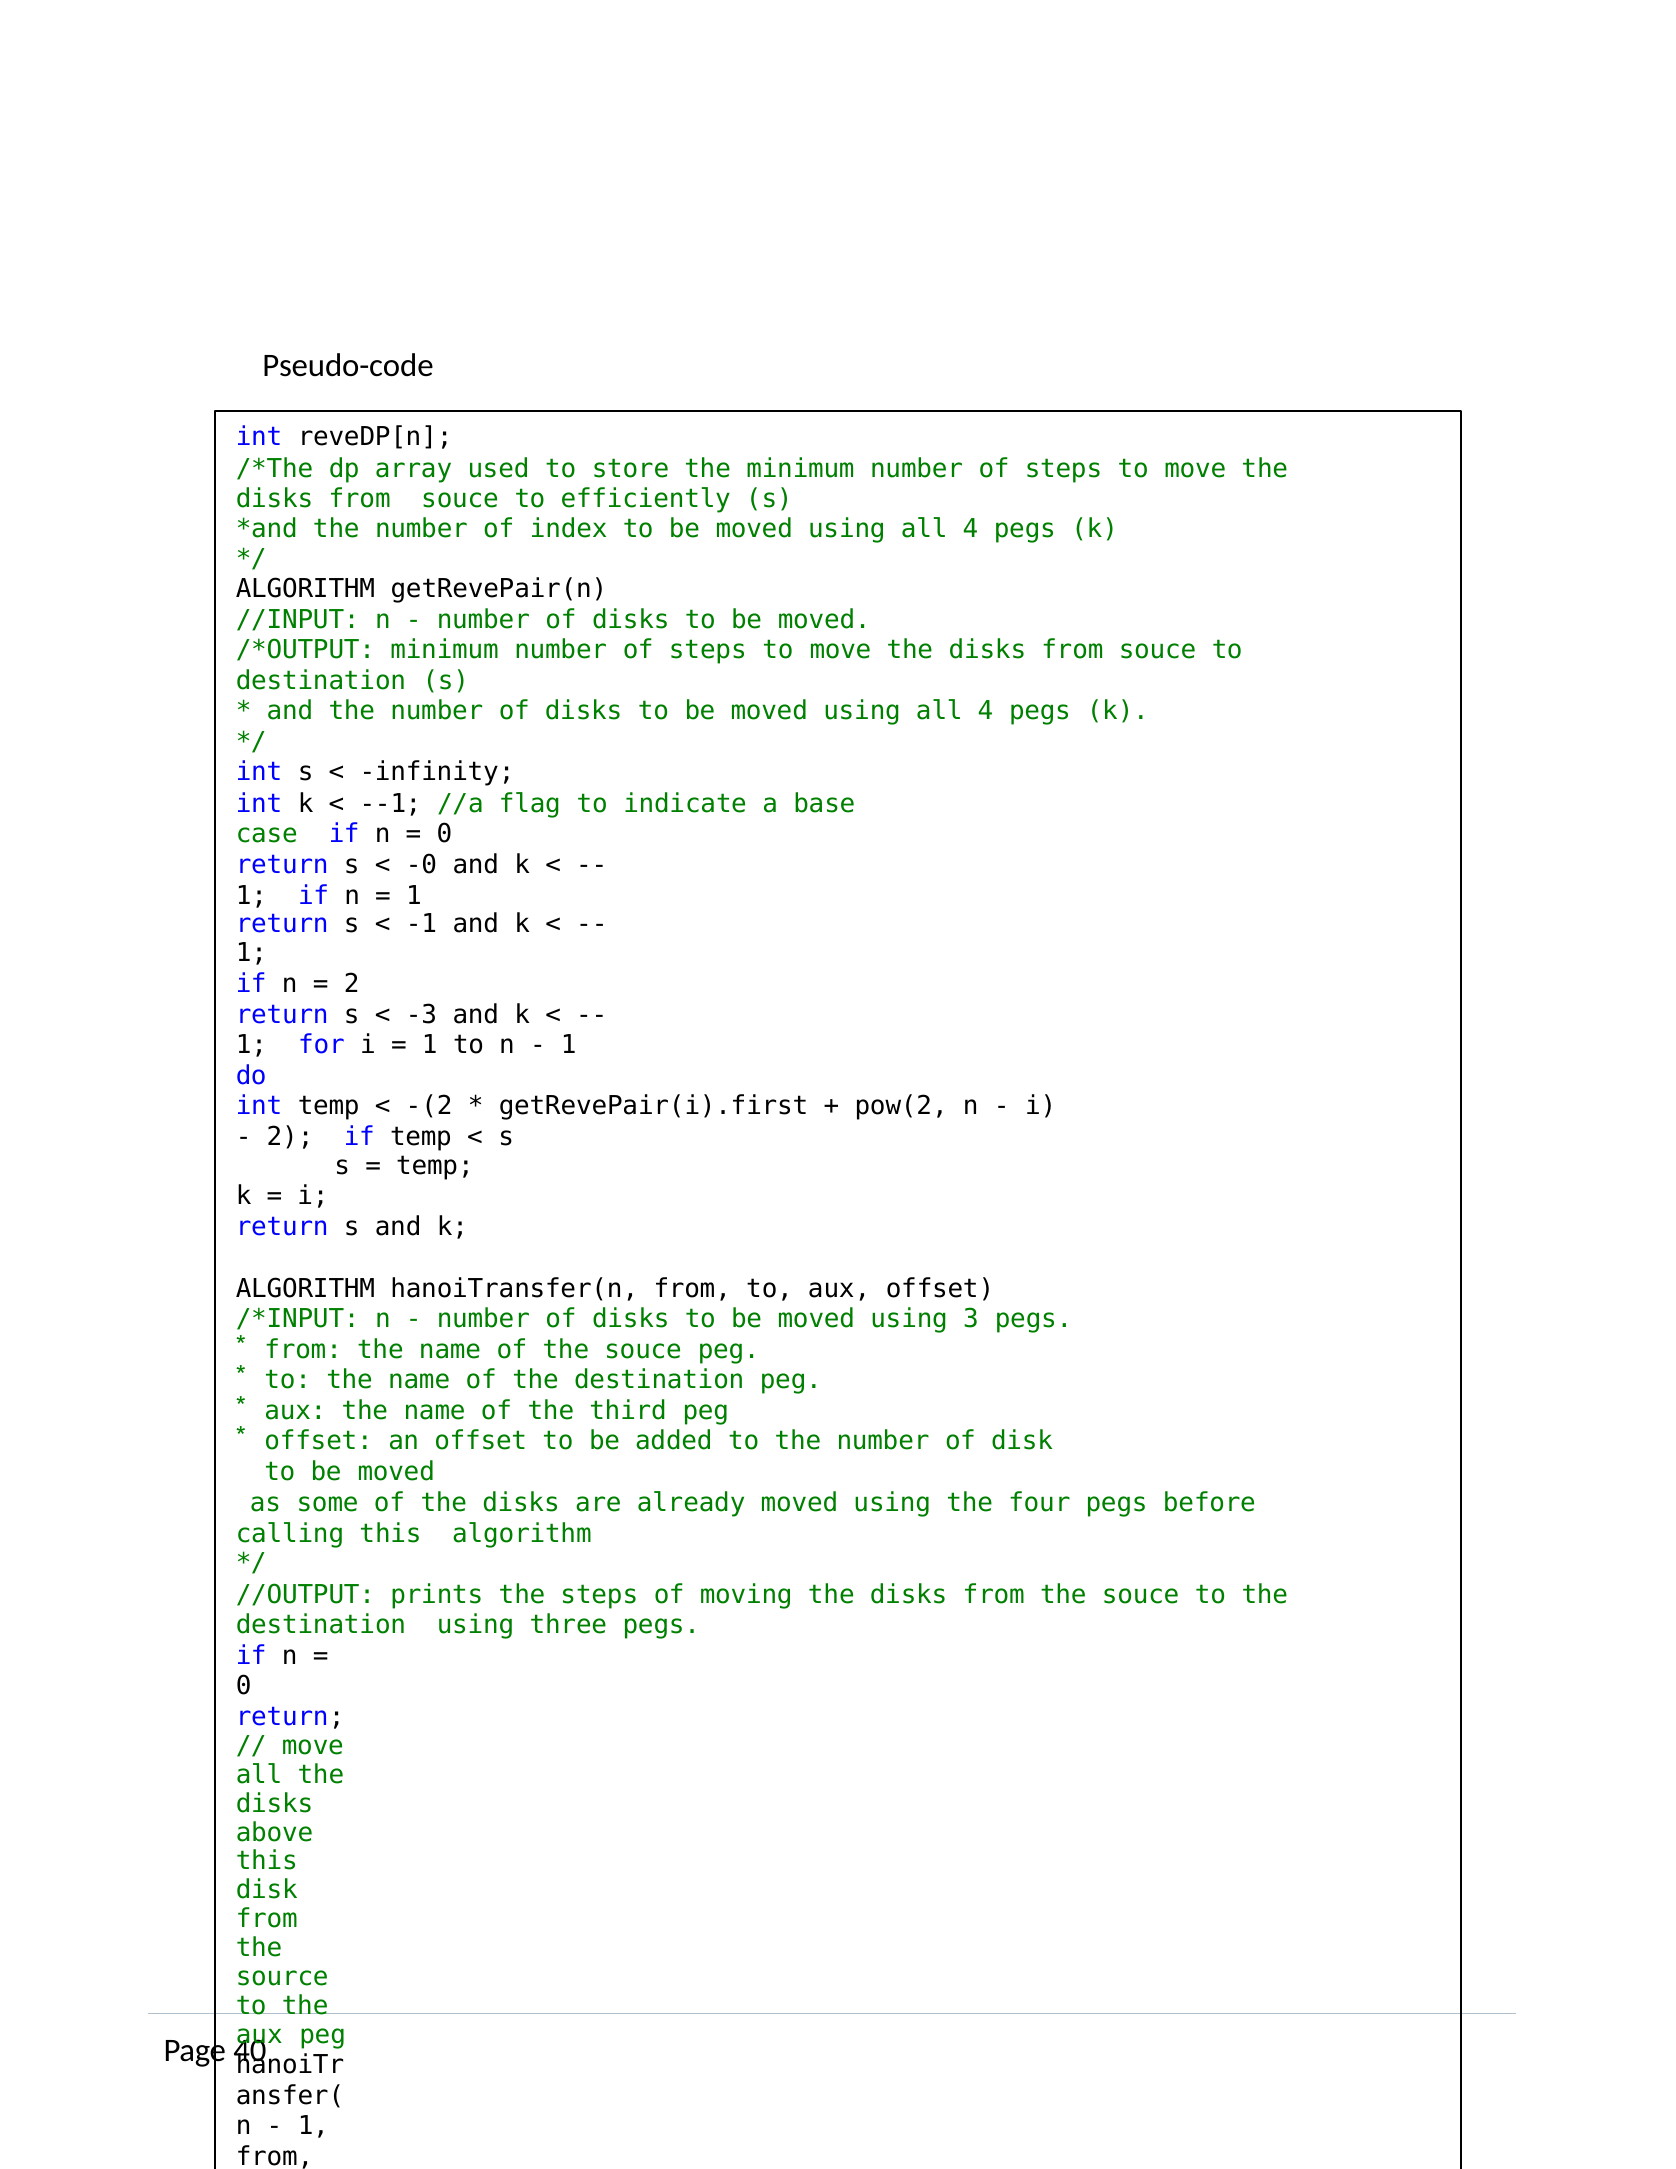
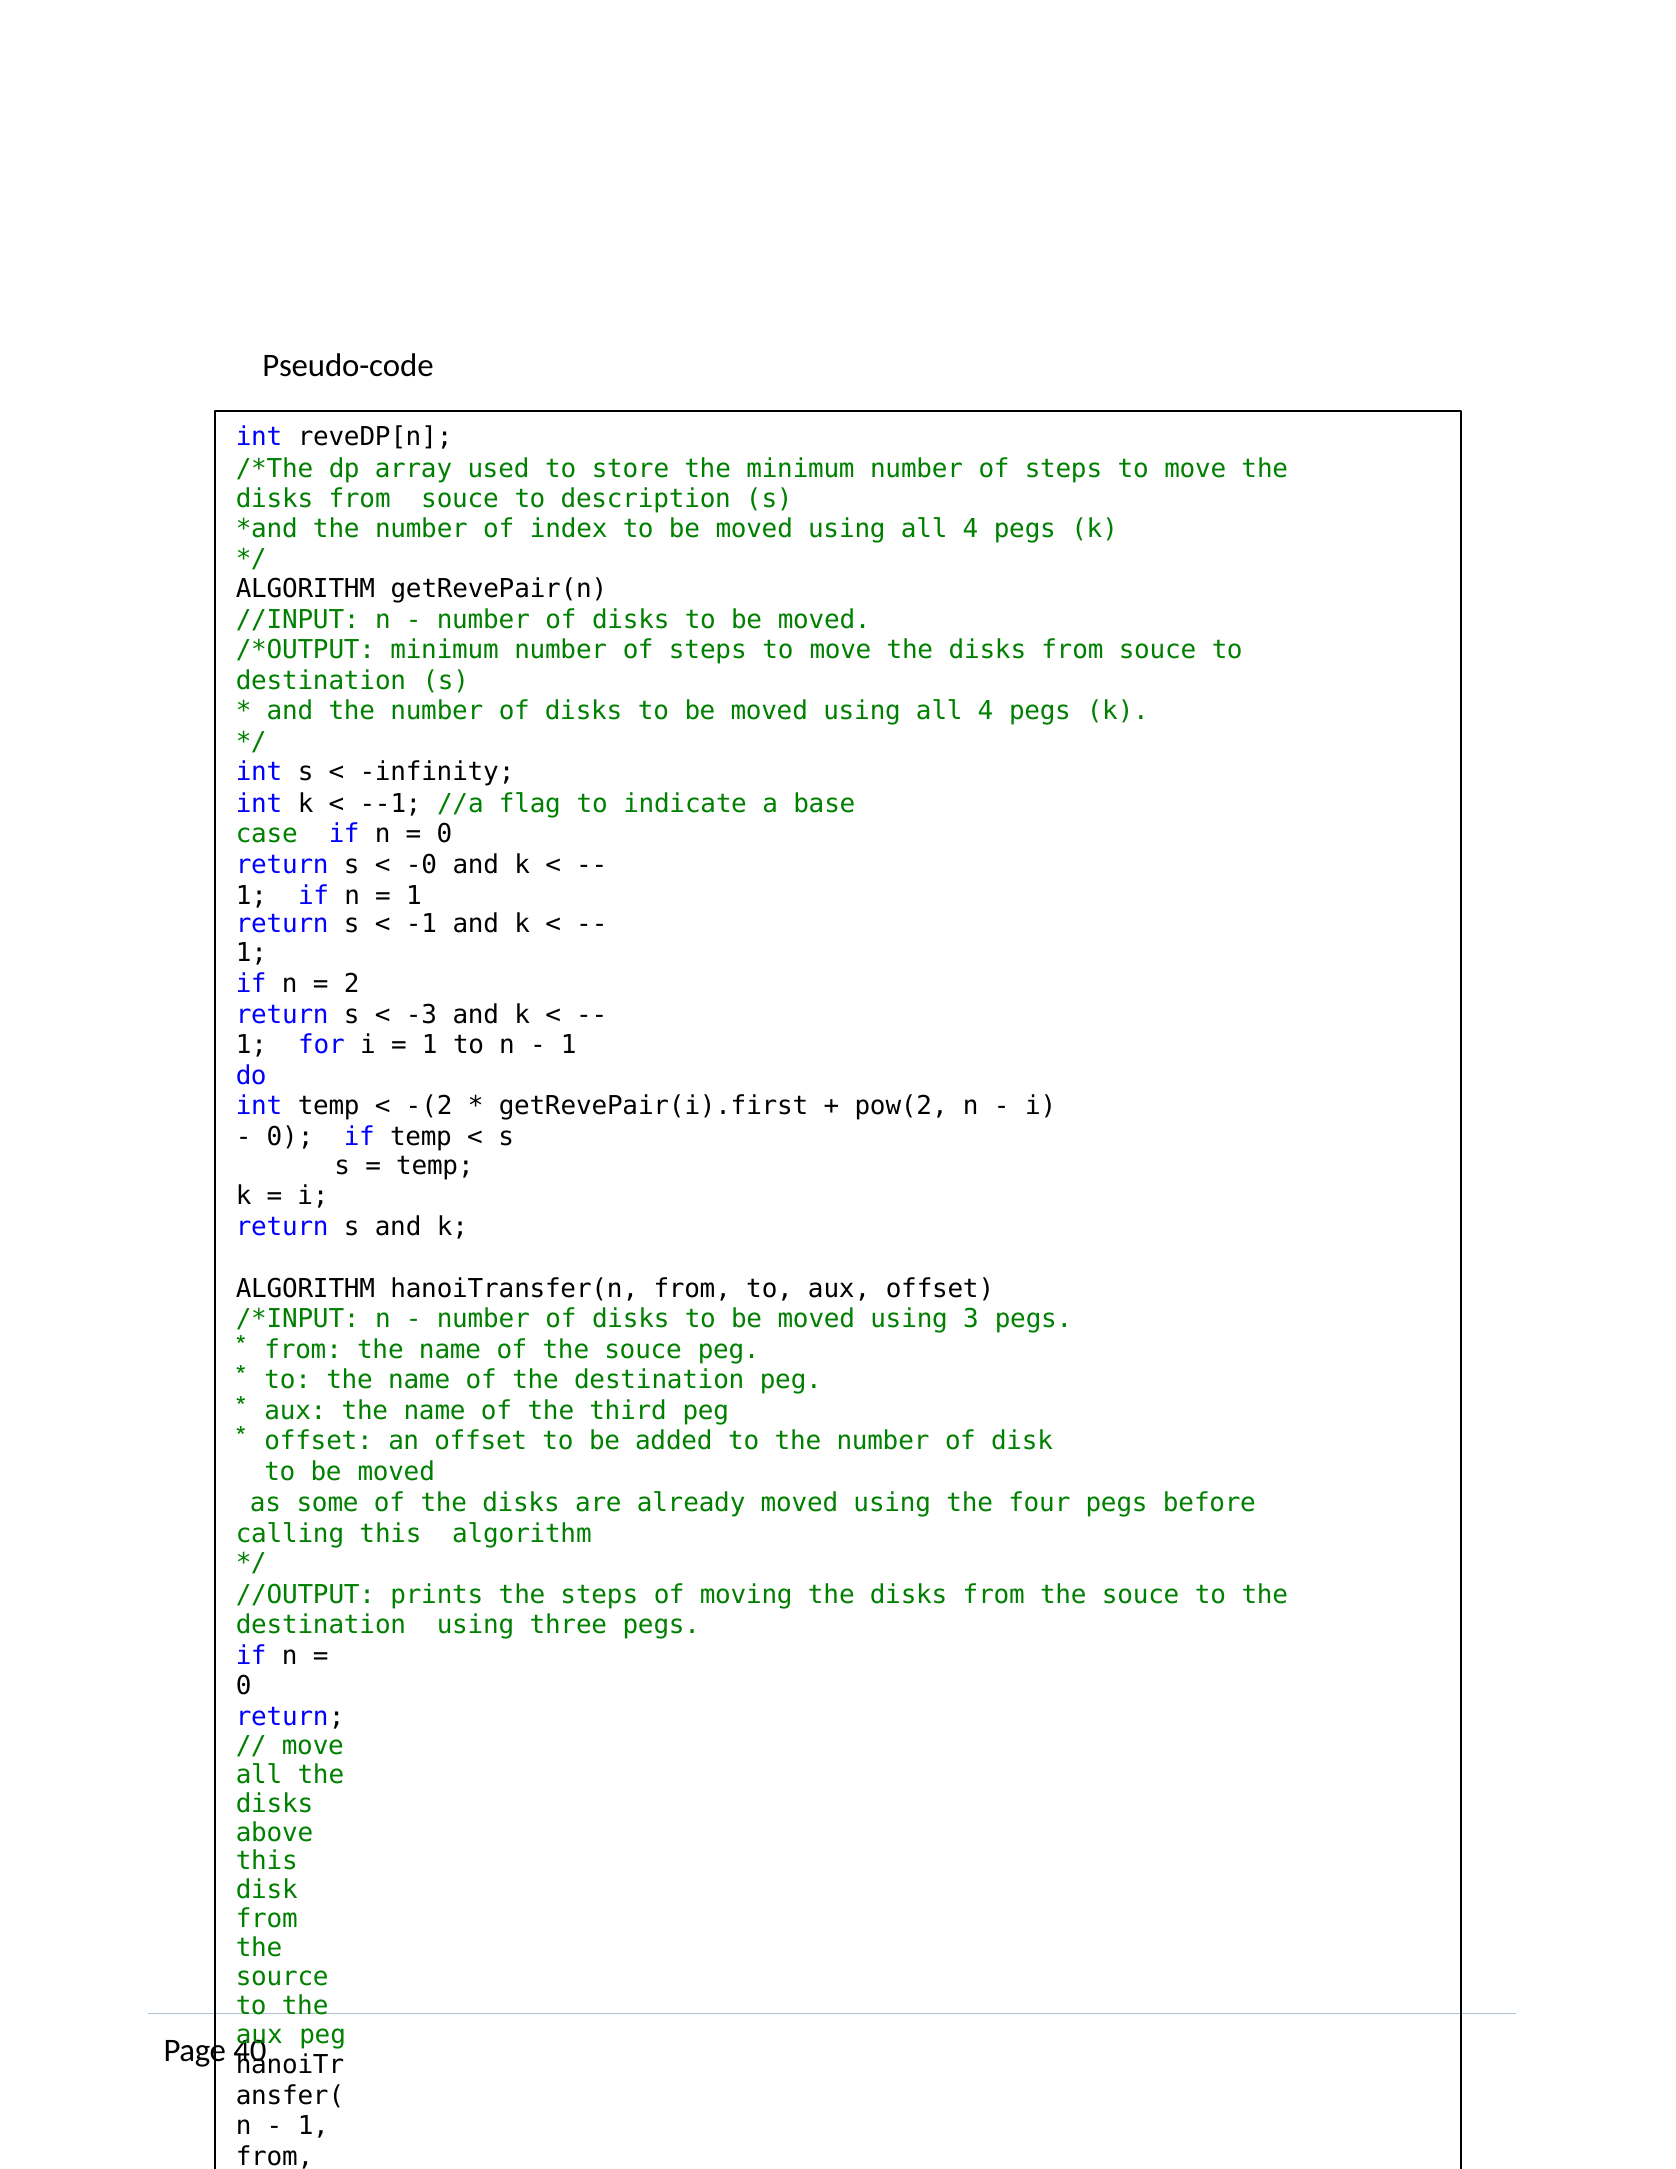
efficiently: efficiently -> description
2 at (290, 1137): 2 -> 0
